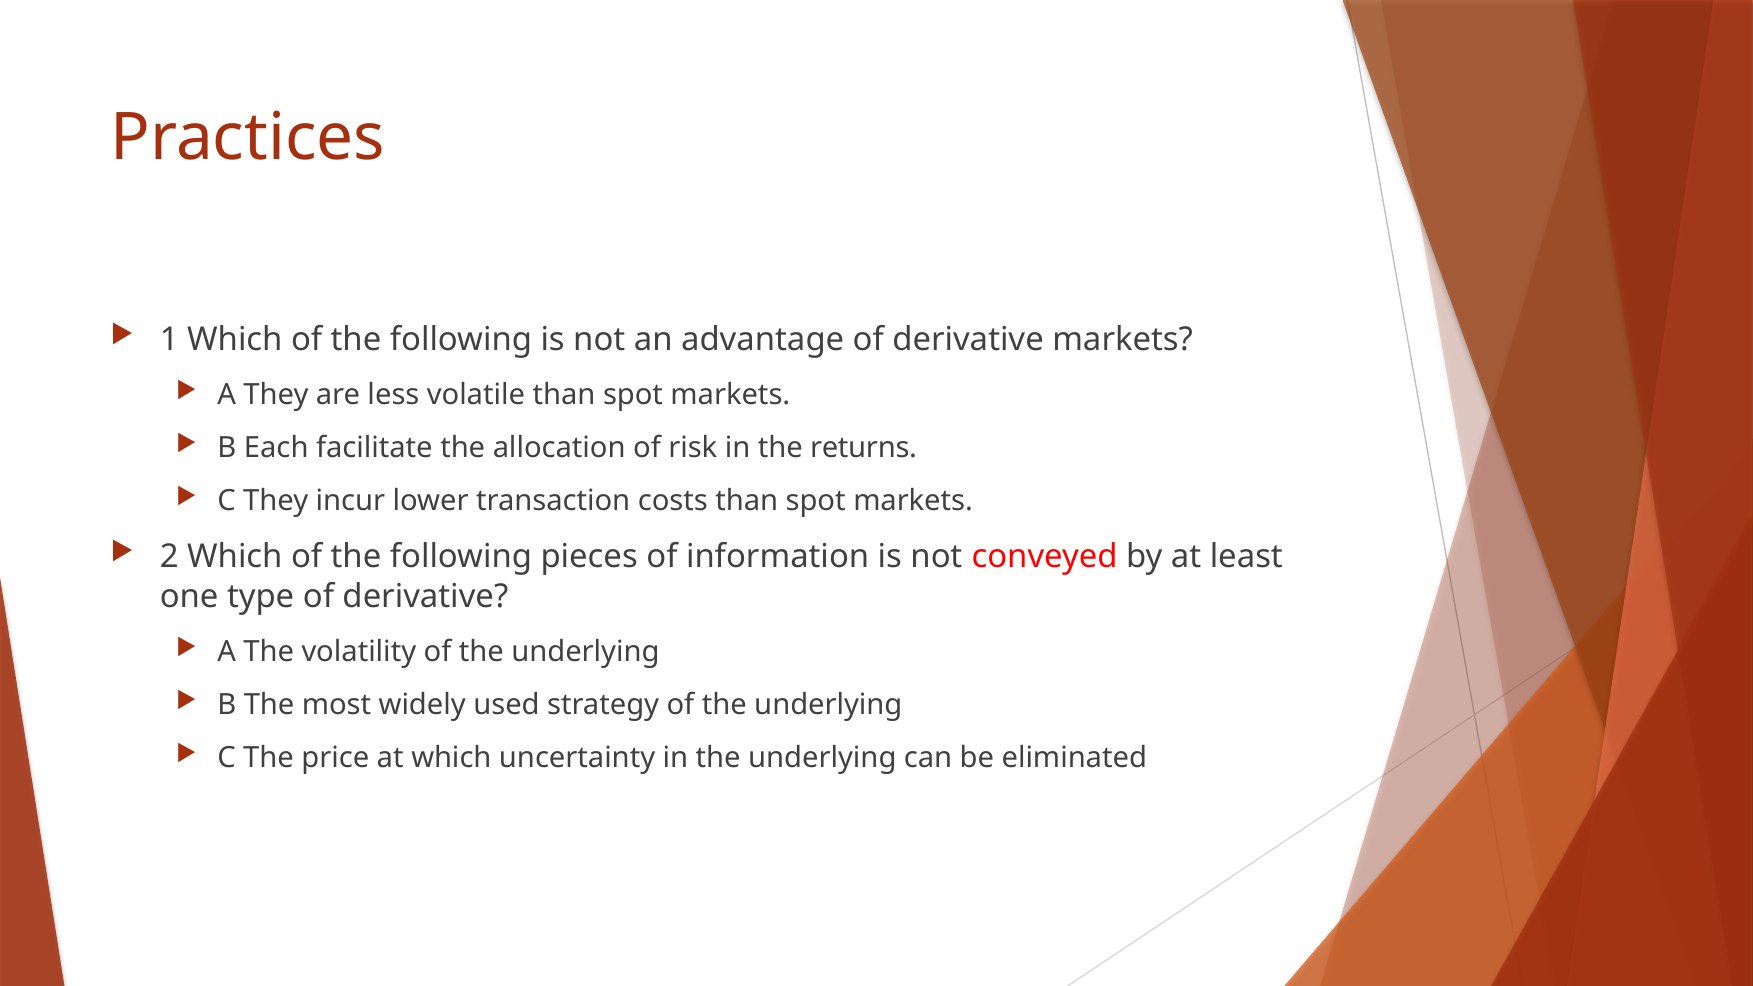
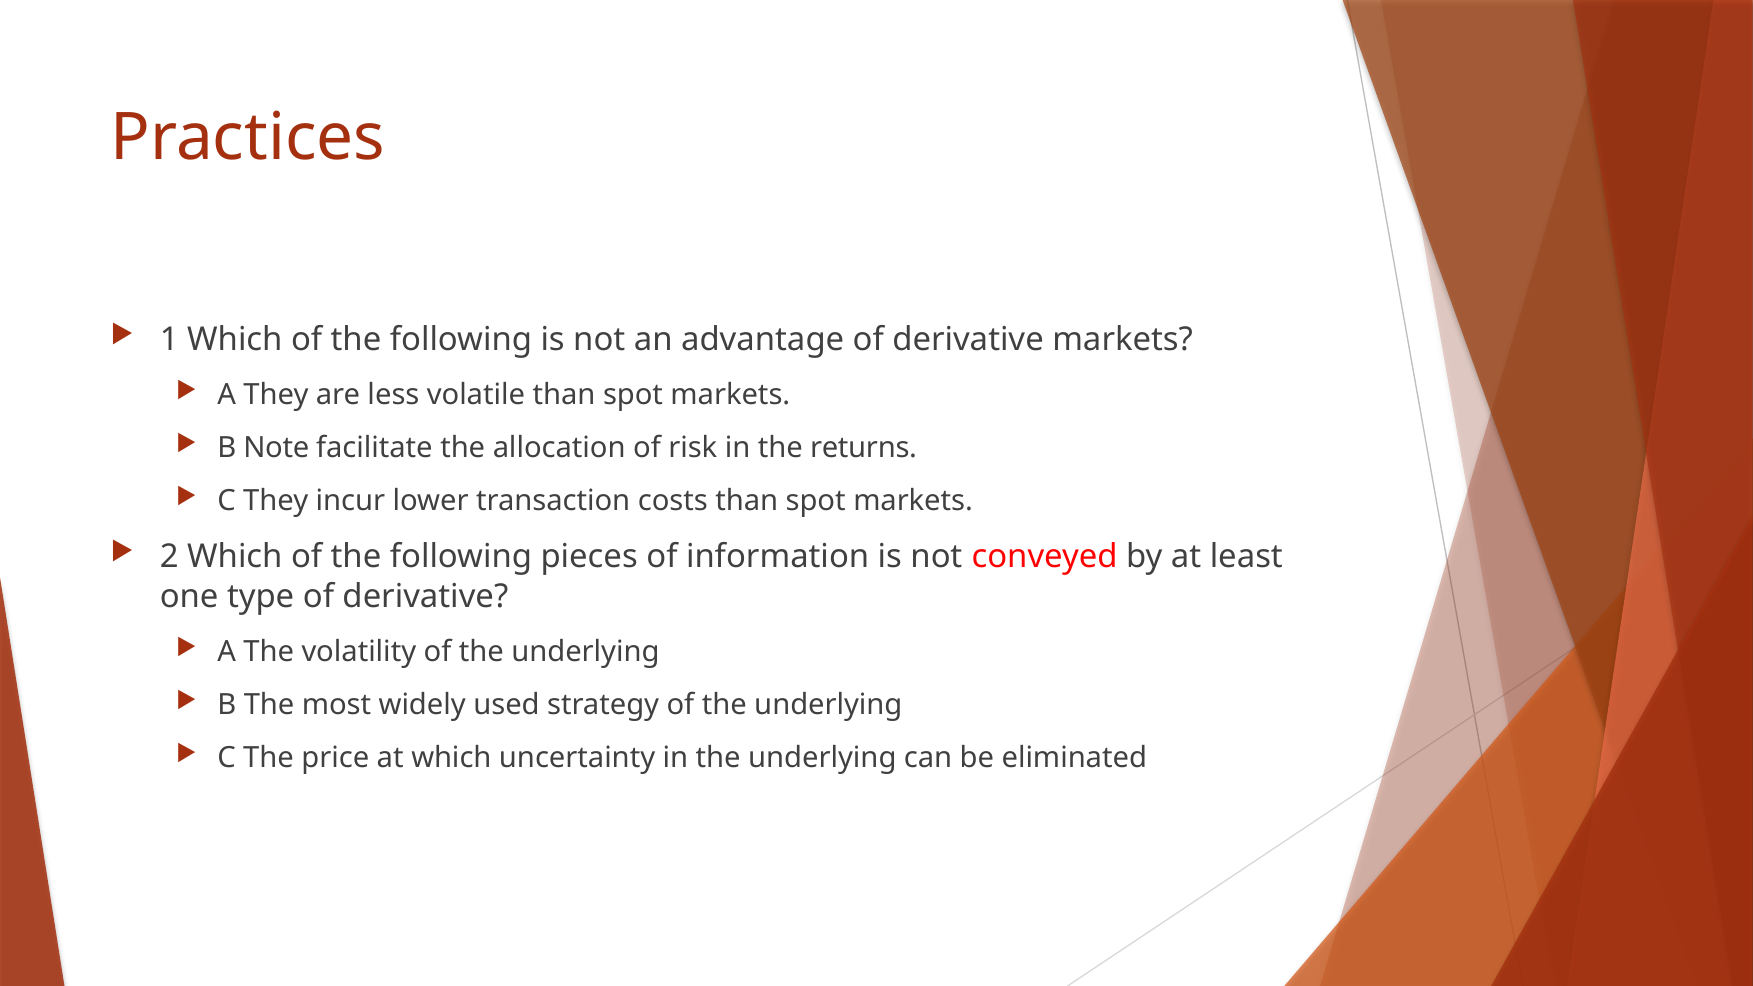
Each: Each -> Note
